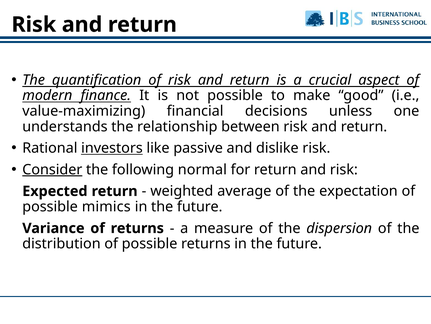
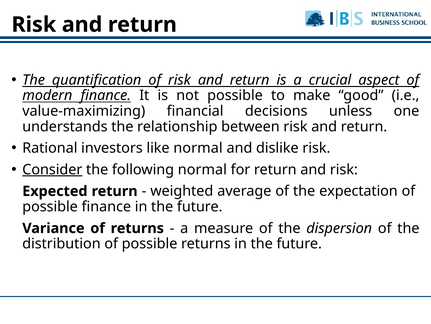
investors underline: present -> none
like passive: passive -> normal
possible mimics: mimics -> finance
